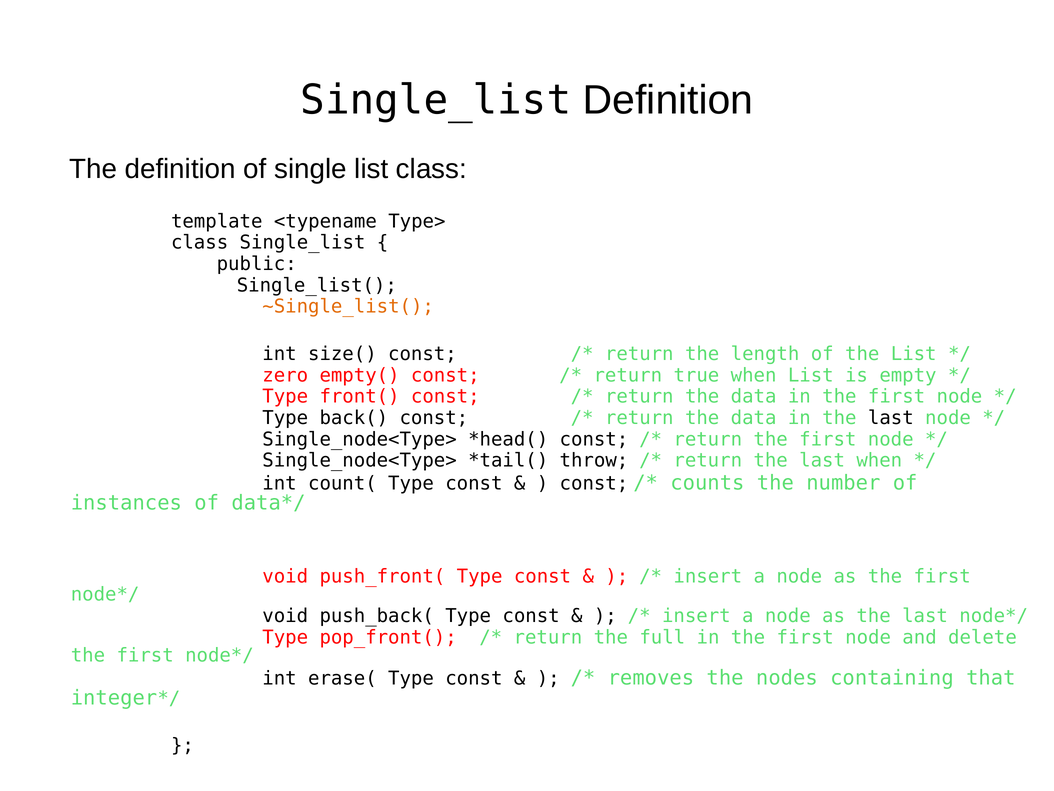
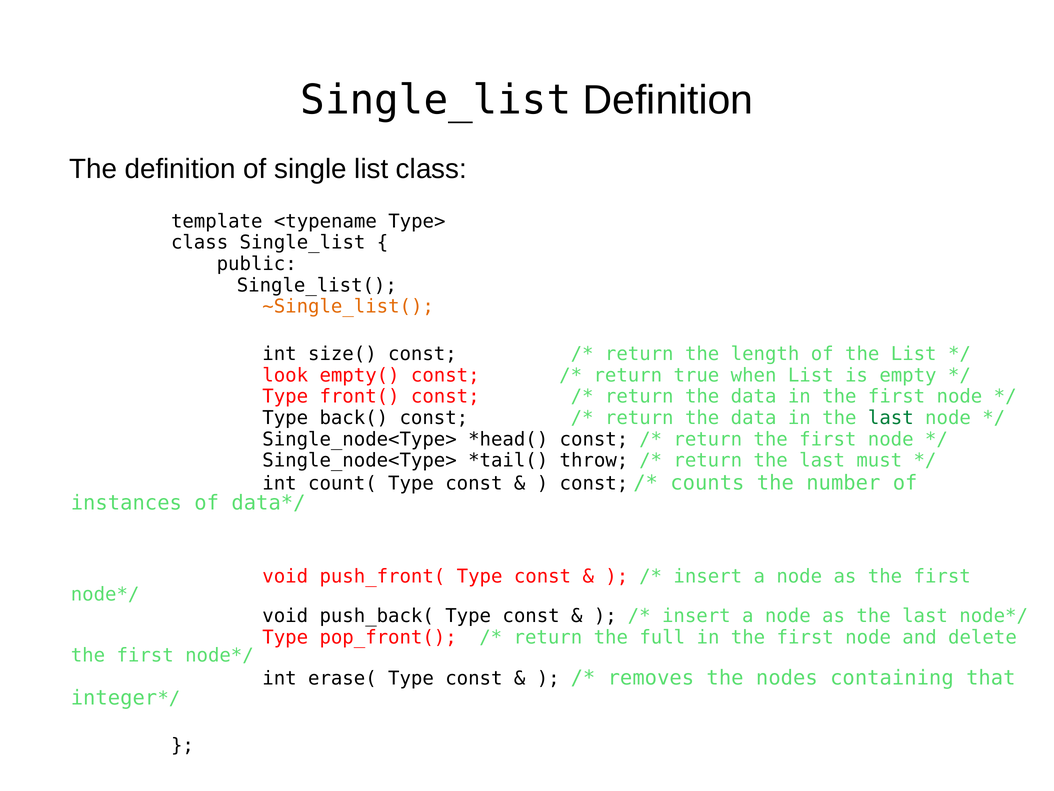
zero: zero -> look
last at (891, 418) colour: black -> green
last when: when -> must
